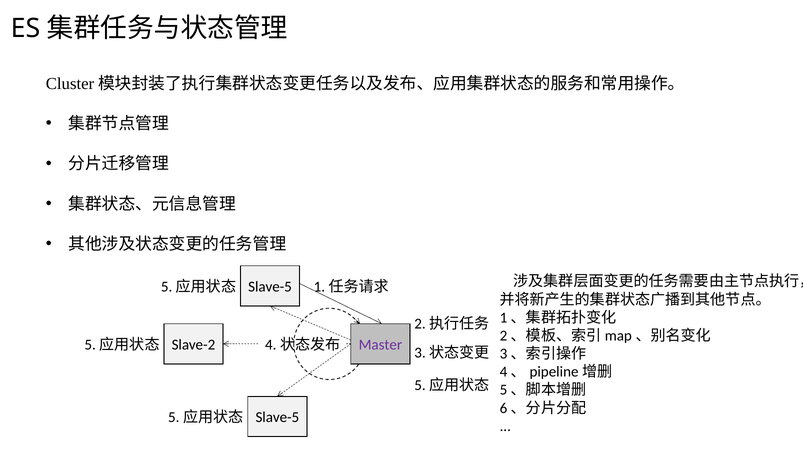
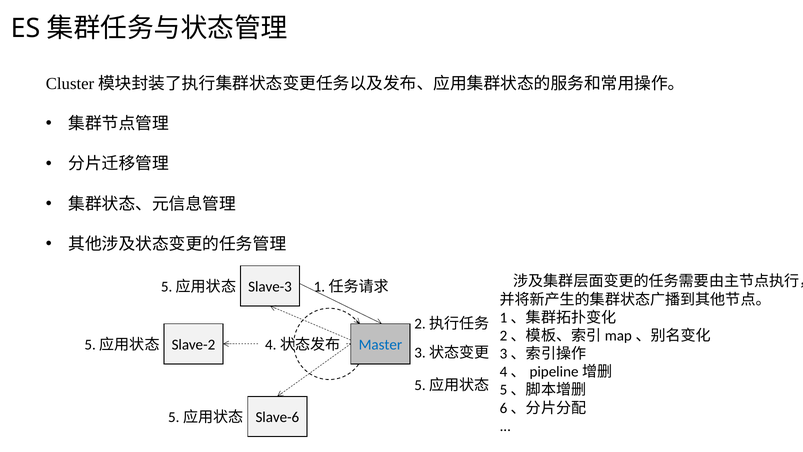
Slave-5 at (270, 287): Slave-5 -> Slave-3
Master colour: purple -> blue
Slave-5 at (277, 417): Slave-5 -> Slave-6
